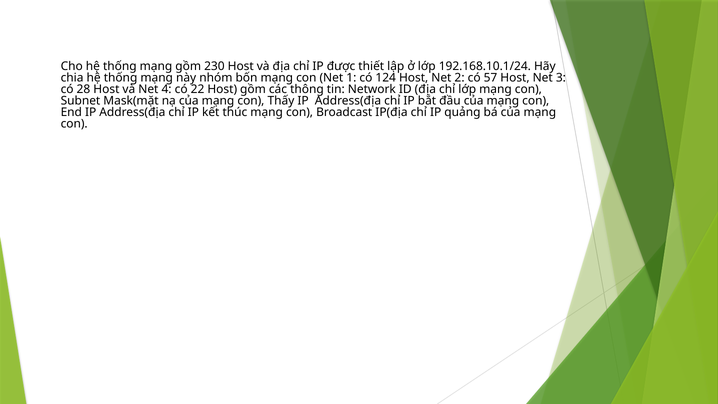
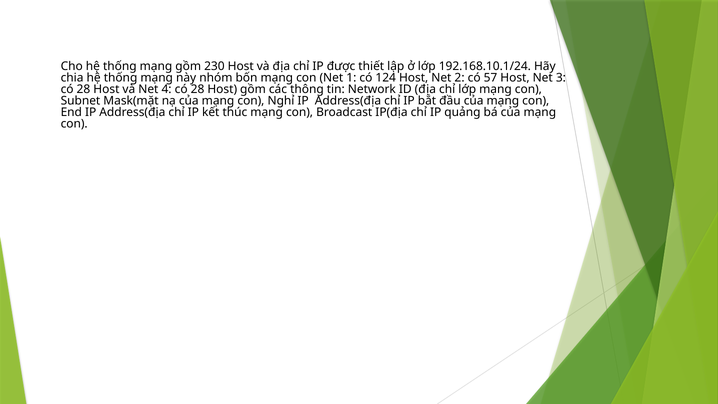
4 có 22: 22 -> 28
Thấy: Thấy -> Nghỉ
